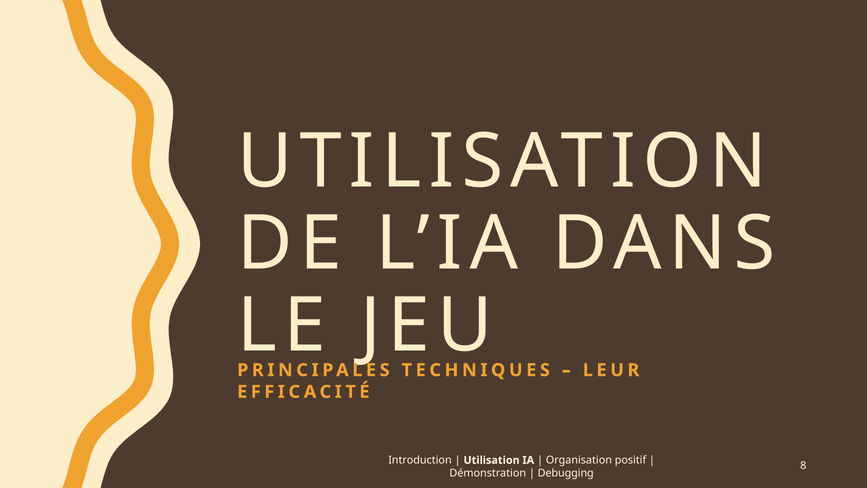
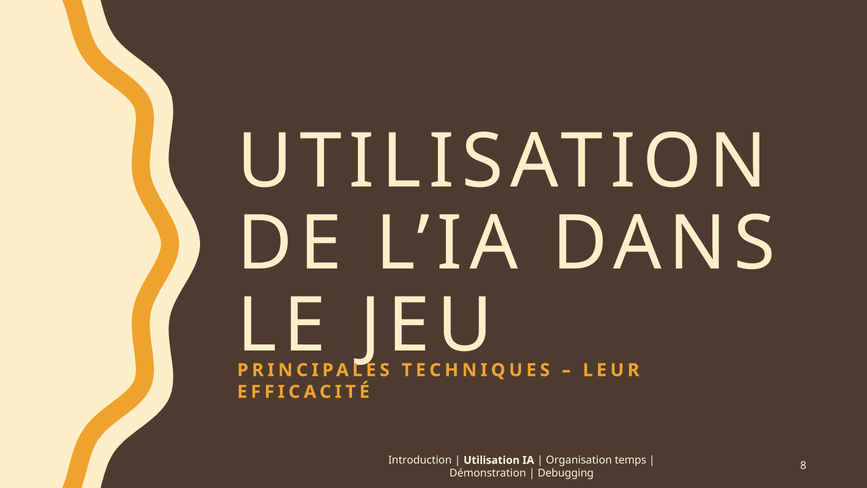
positif: positif -> temps
